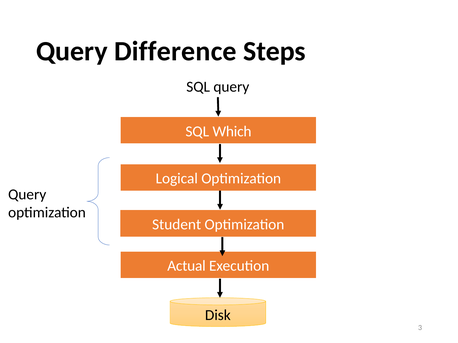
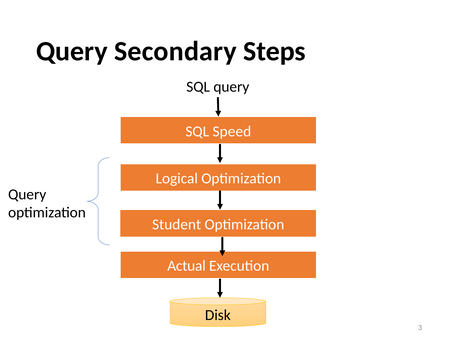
Difference: Difference -> Secondary
Which: Which -> Speed
